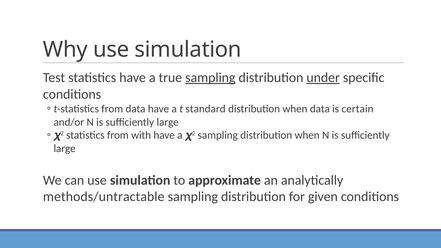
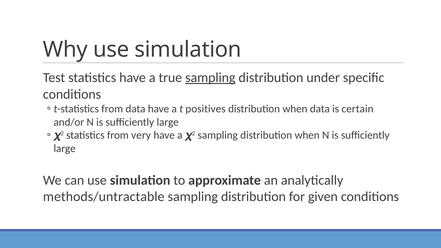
under underline: present -> none
standard: standard -> positives
with: with -> very
